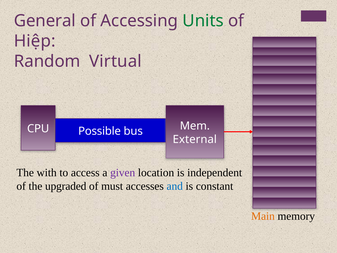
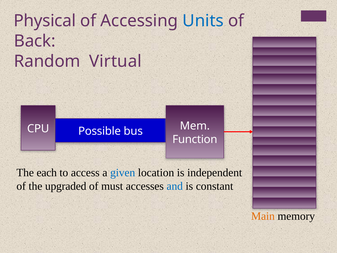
General: General -> Physical
Units colour: green -> blue
Hiệp: Hiệp -> Back
External: External -> Function
with: with -> each
given colour: purple -> blue
